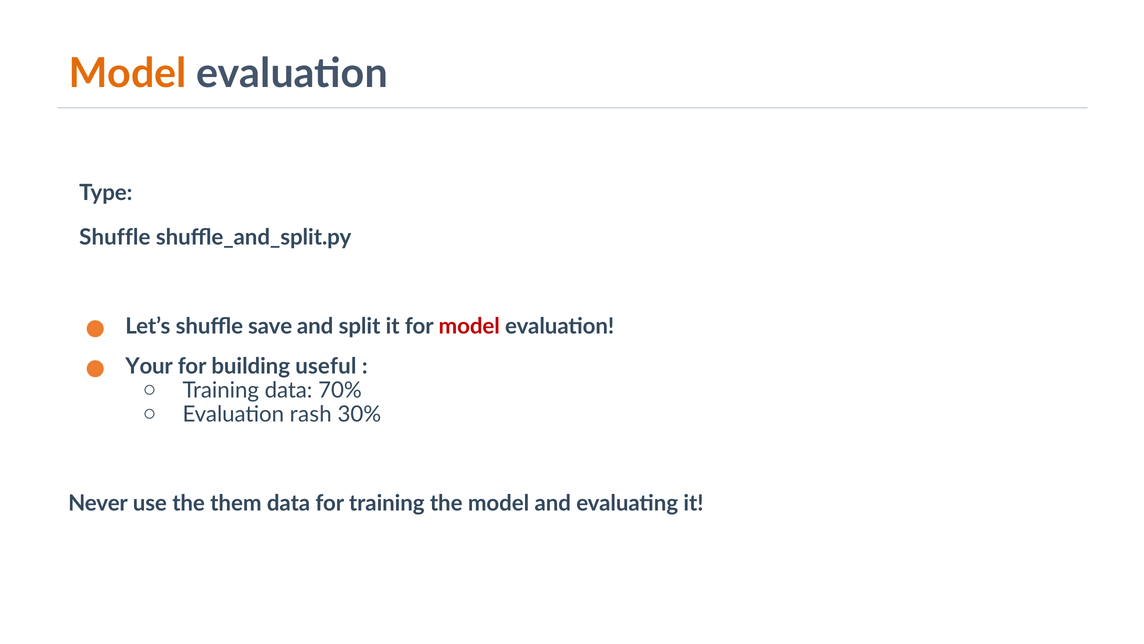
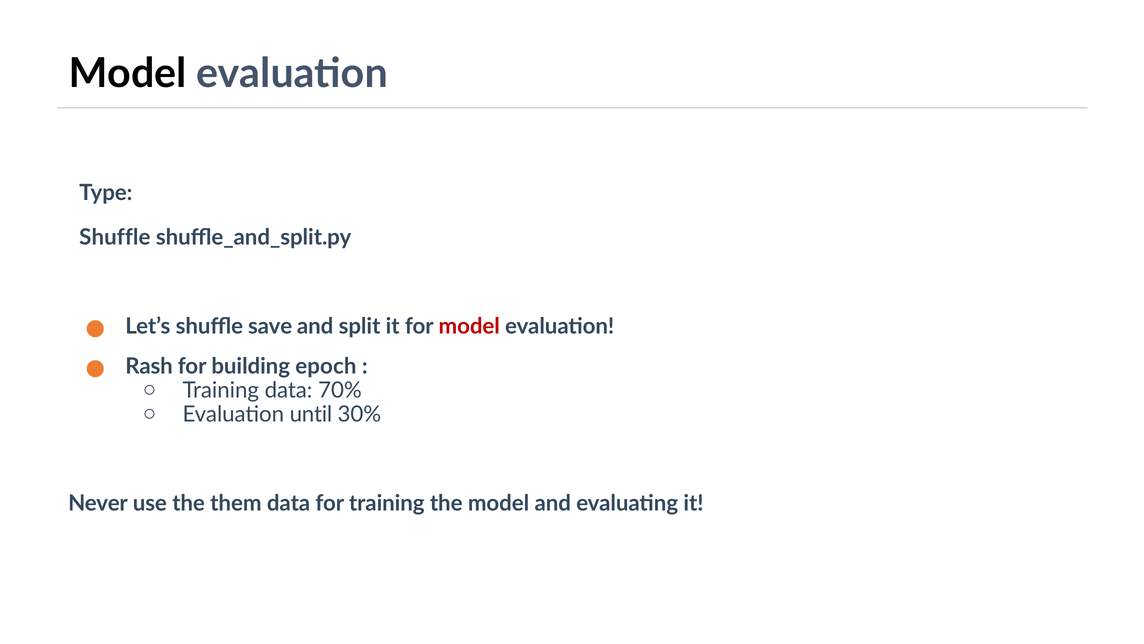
Model at (128, 74) colour: orange -> black
Your: Your -> Rash
useful: useful -> epoch
rash: rash -> until
